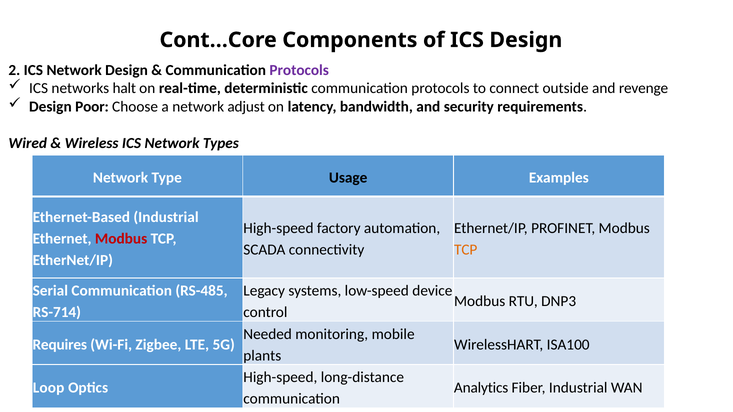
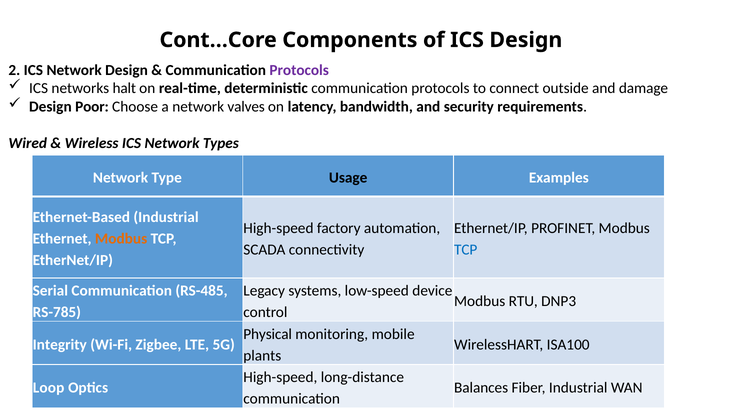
revenge: revenge -> damage
adjust: adjust -> valves
Modbus at (121, 239) colour: red -> orange
TCP at (466, 250) colour: orange -> blue
RS-714: RS-714 -> RS-785
Needed: Needed -> Physical
Requires: Requires -> Integrity
Analytics: Analytics -> Balances
